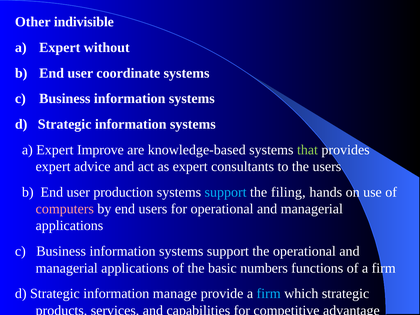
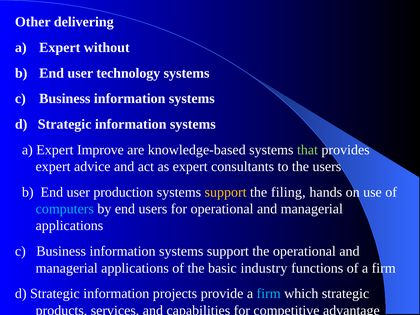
indivisible: indivisible -> delivering
coordinate: coordinate -> technology
support at (226, 192) colour: light blue -> yellow
computers colour: pink -> light blue
numbers: numbers -> industry
manage: manage -> projects
